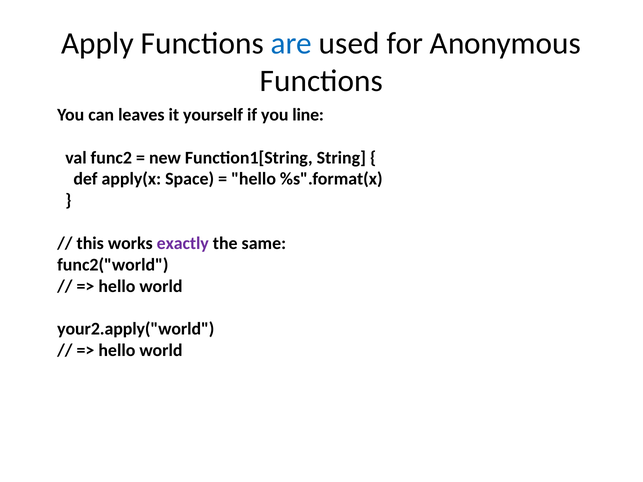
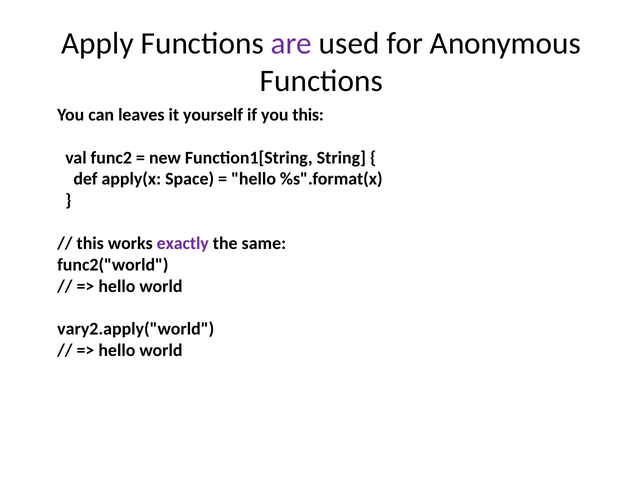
are colour: blue -> purple
you line: line -> this
your2.apply("world: your2.apply("world -> vary2.apply("world
